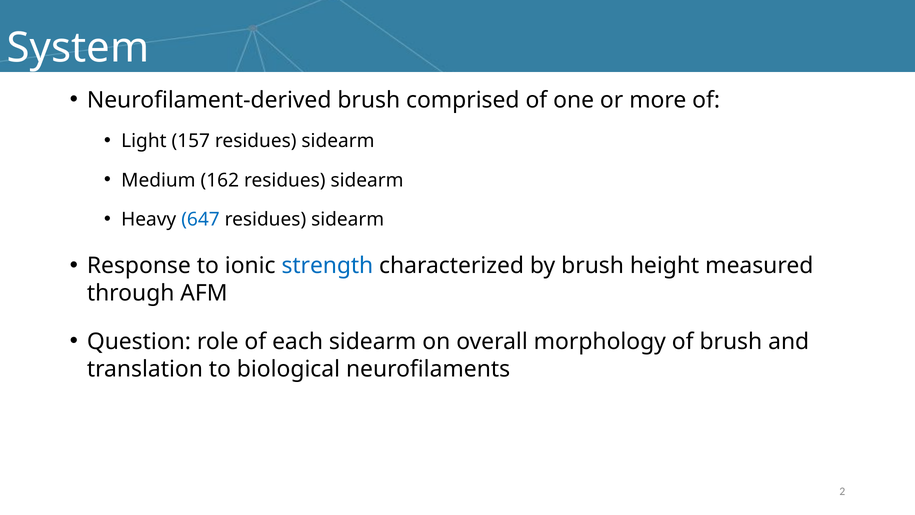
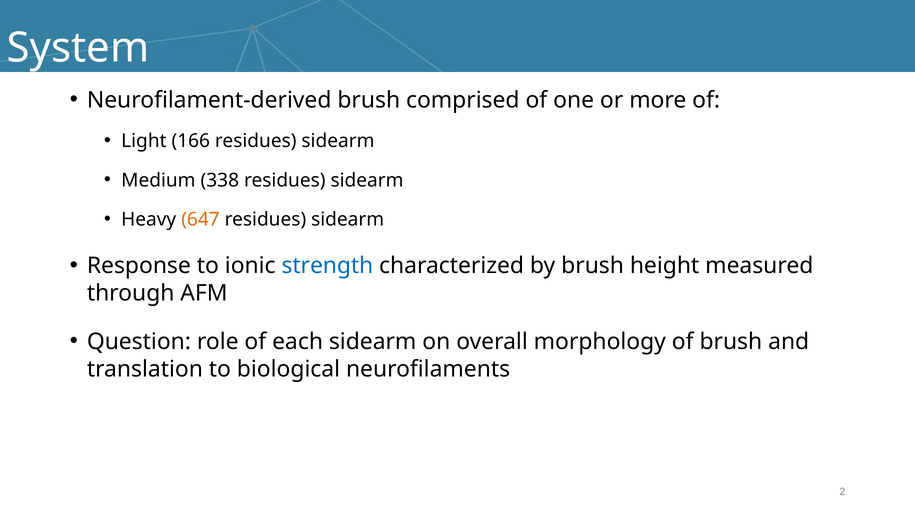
157: 157 -> 166
162: 162 -> 338
647 colour: blue -> orange
